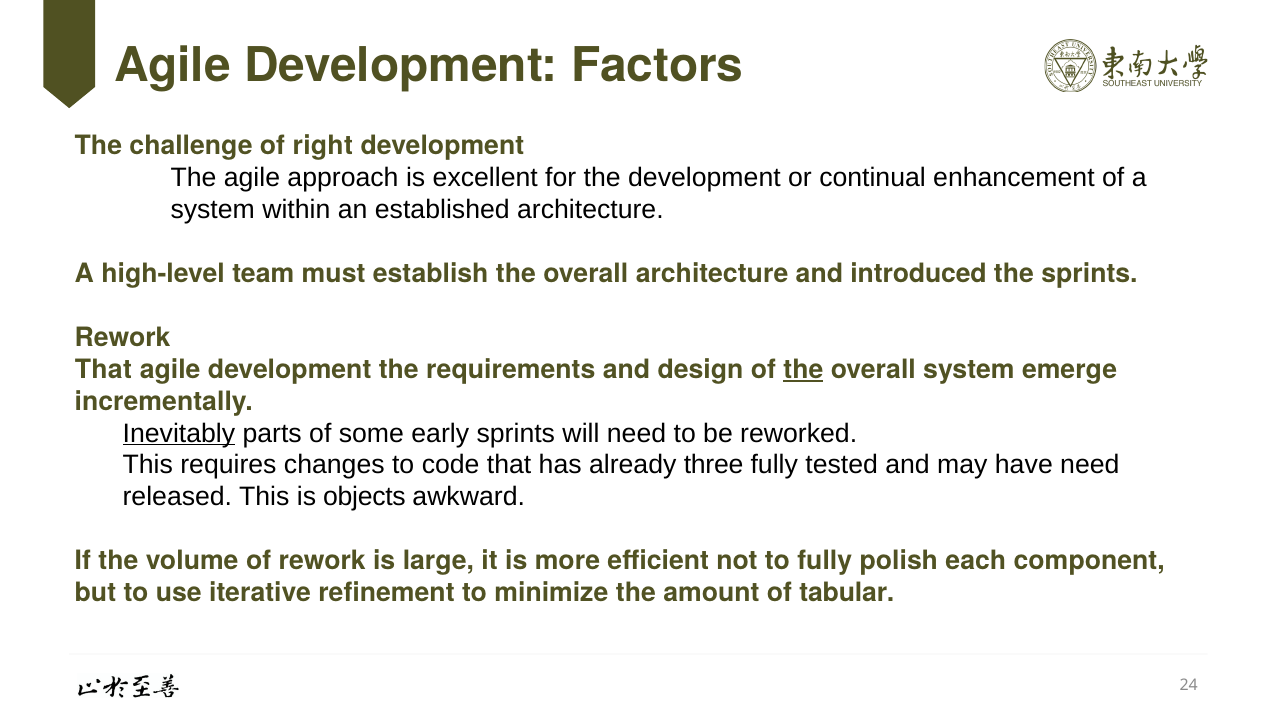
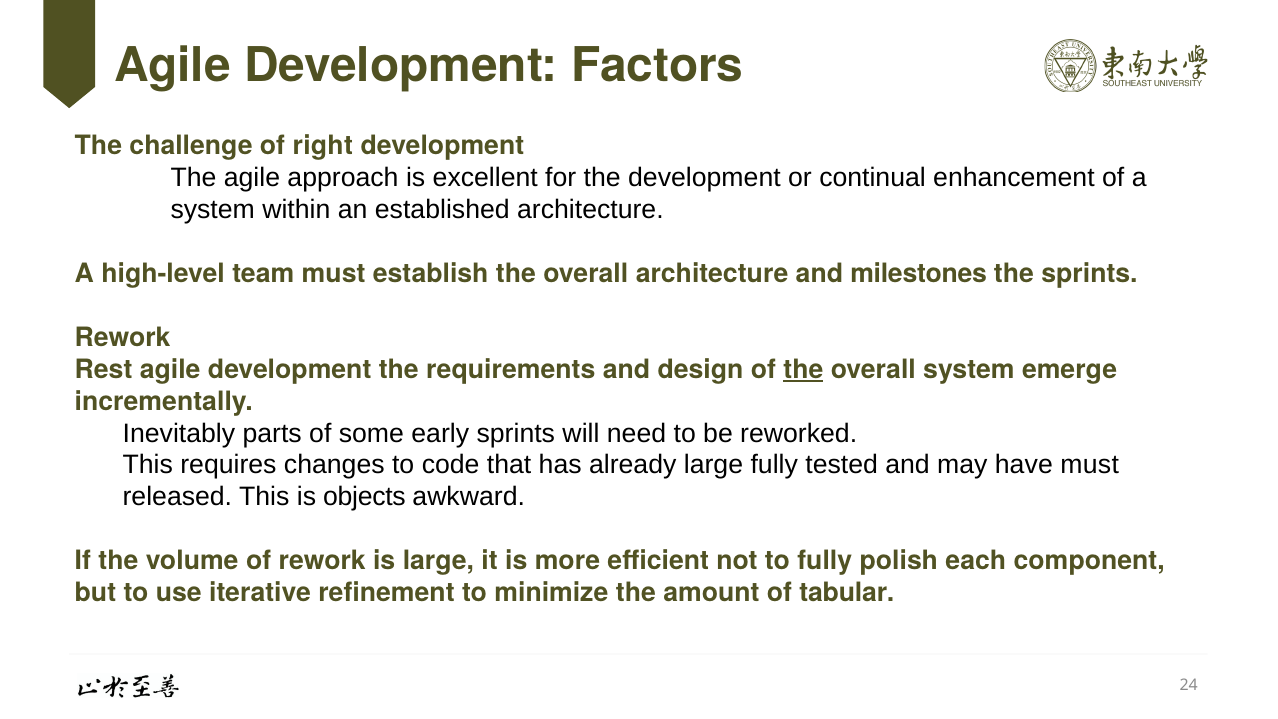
introduced: introduced -> milestones
That at (103, 369): That -> Rest
Inevitably underline: present -> none
already three: three -> large
have need: need -> must
